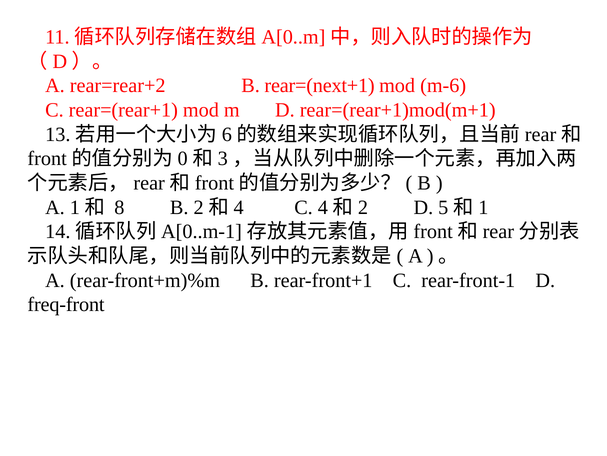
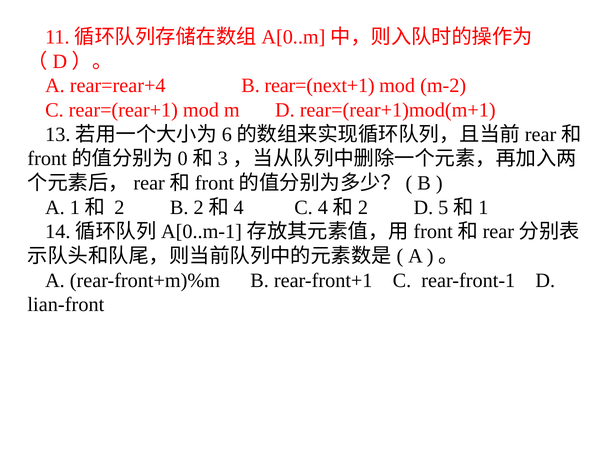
rear=rear+2: rear=rear+2 -> rear=rear+4
m-6: m-6 -> m-2
8: 8 -> 2
freq-front: freq-front -> lian-front
